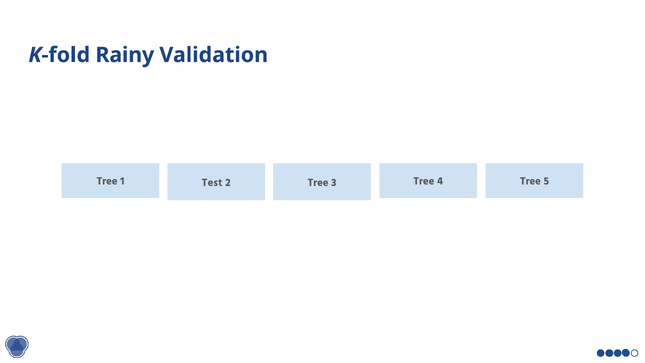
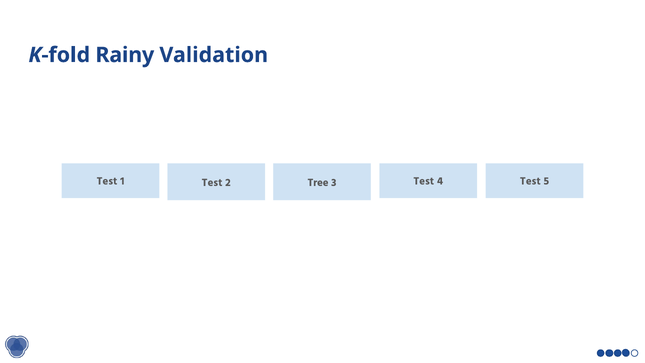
Tree at (107, 181): Tree -> Test
3 Tree: Tree -> Test
Tree at (530, 181): Tree -> Test
